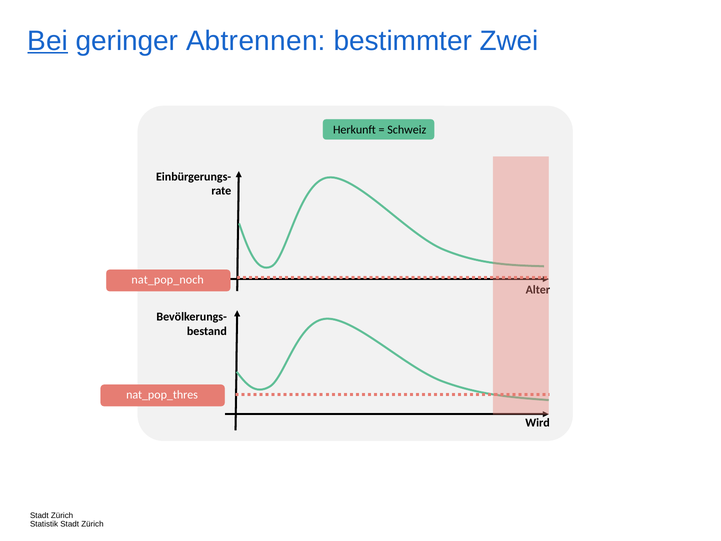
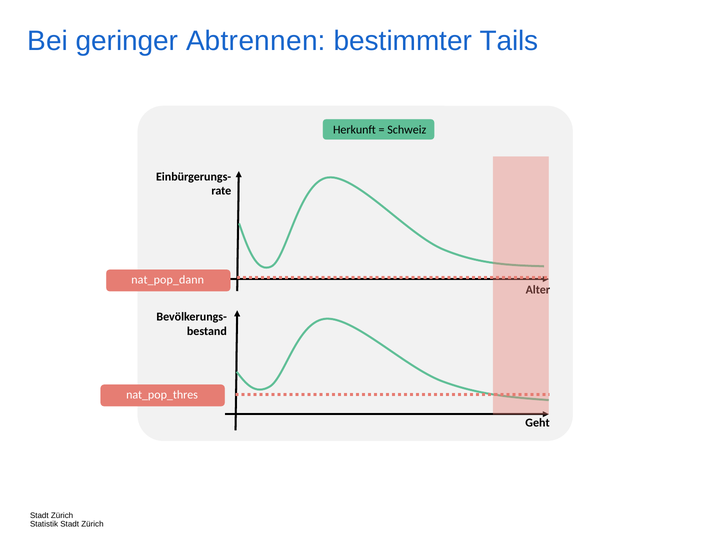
Bei underline: present -> none
Zwei: Zwei -> Tails
nat_pop_noch: nat_pop_noch -> nat_pop_dann
Wird: Wird -> Geht
